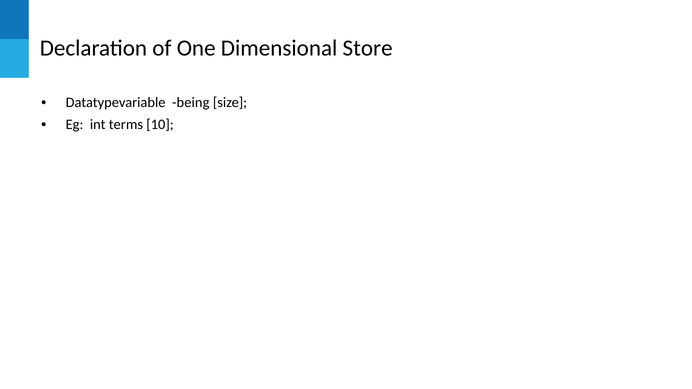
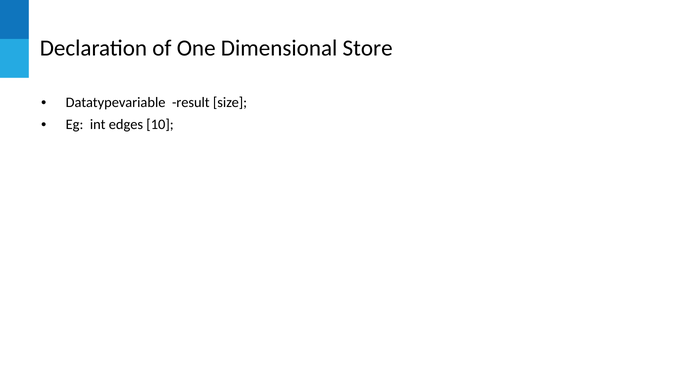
being: being -> result
terms: terms -> edges
